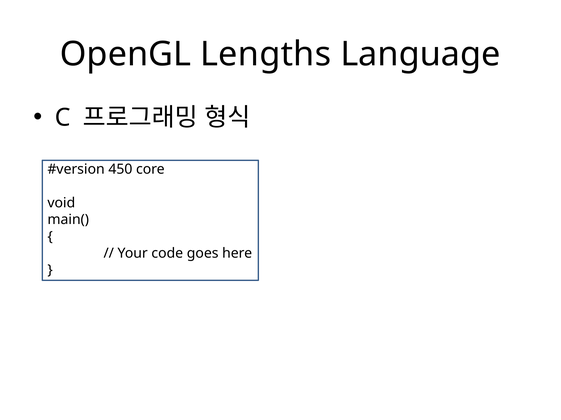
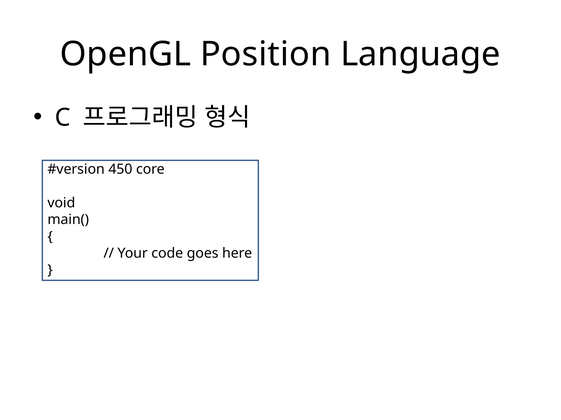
Lengths: Lengths -> Position
